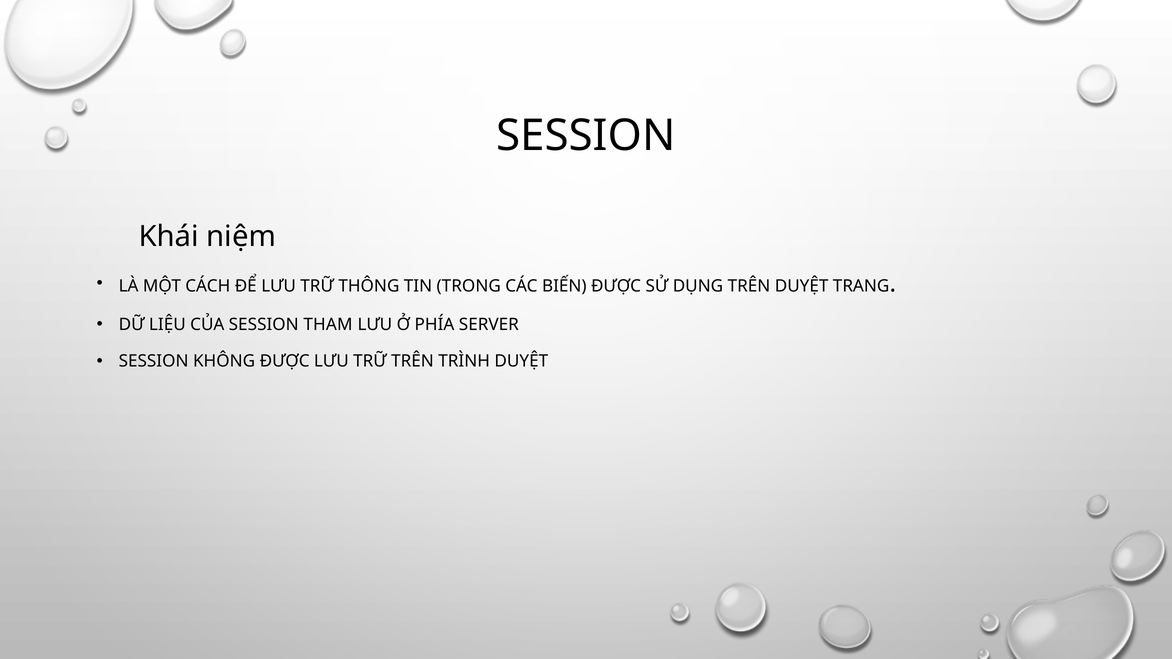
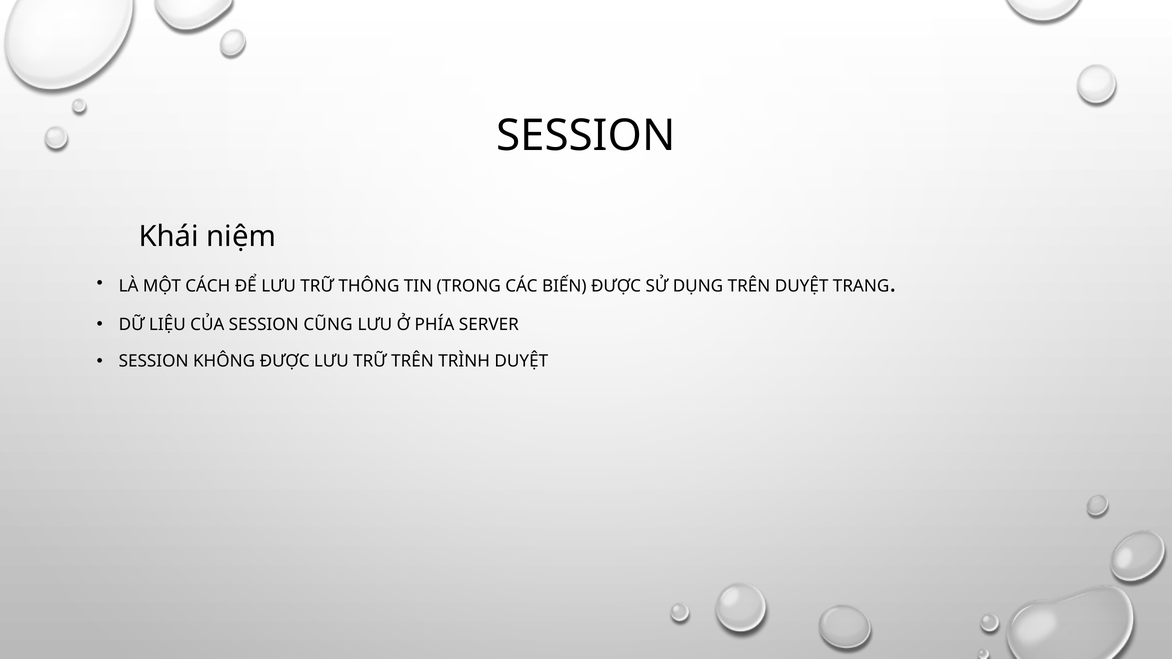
THAM: THAM -> CŨNG
